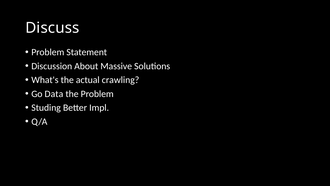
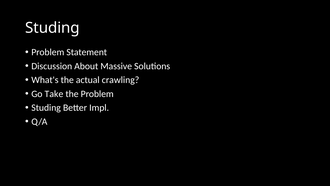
Discuss at (52, 28): Discuss -> Studing
Data: Data -> Take
